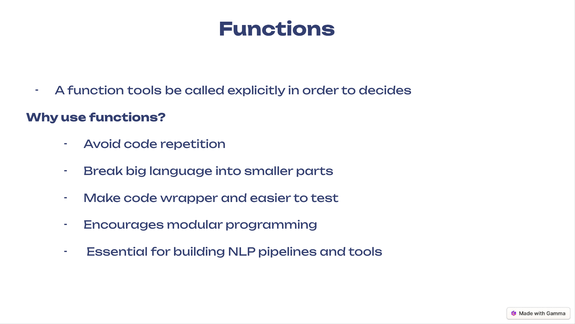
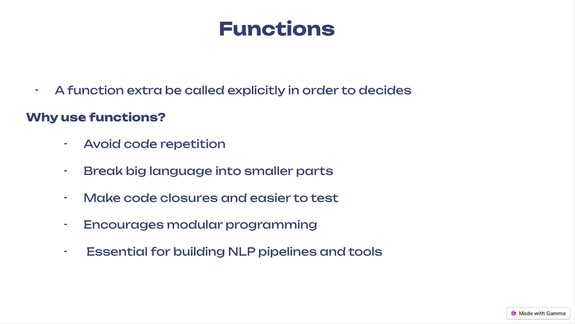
function tools: tools -> extra
wrapper: wrapper -> closures
